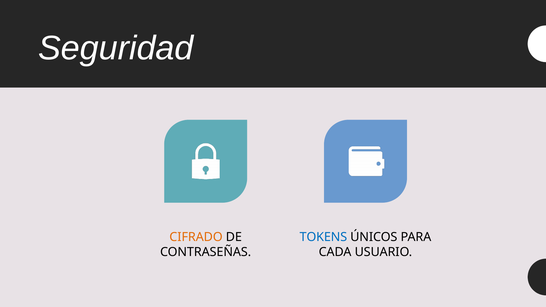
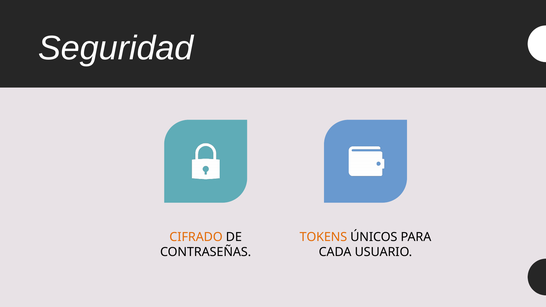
TOKENS colour: blue -> orange
